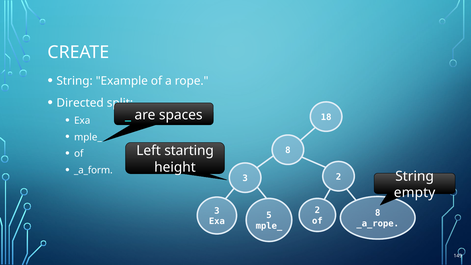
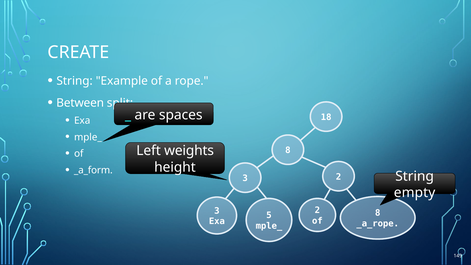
Directed: Directed -> Between
starting: starting -> weights
